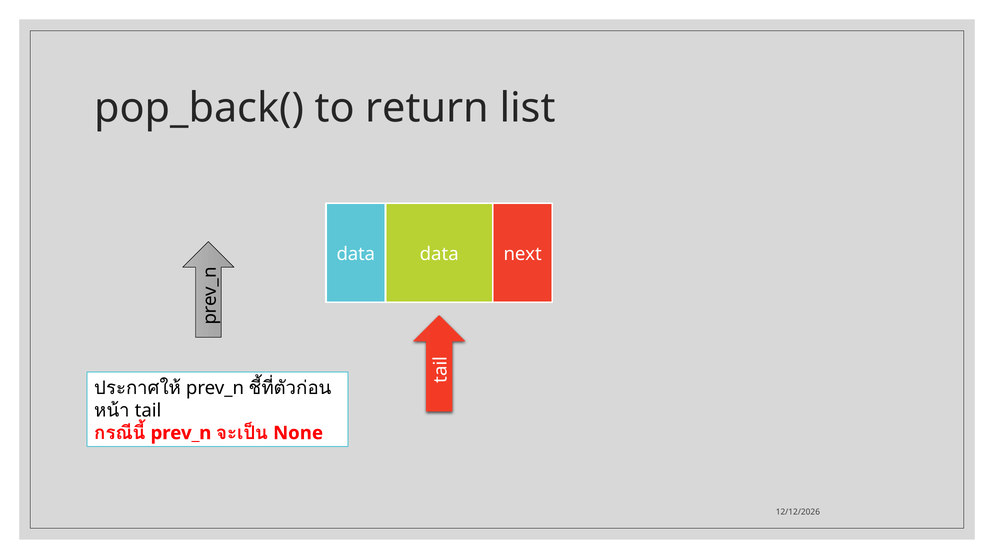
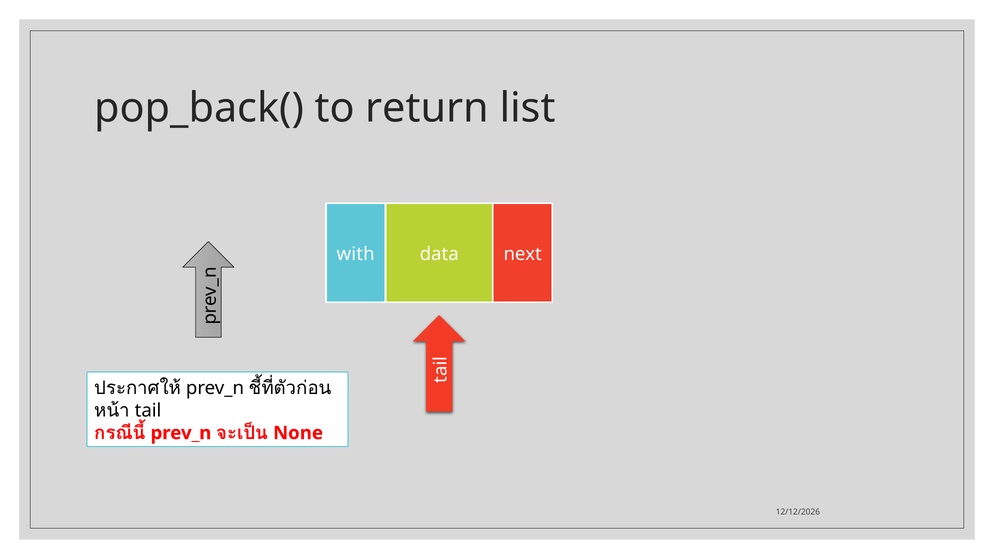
data at (356, 254): data -> with
